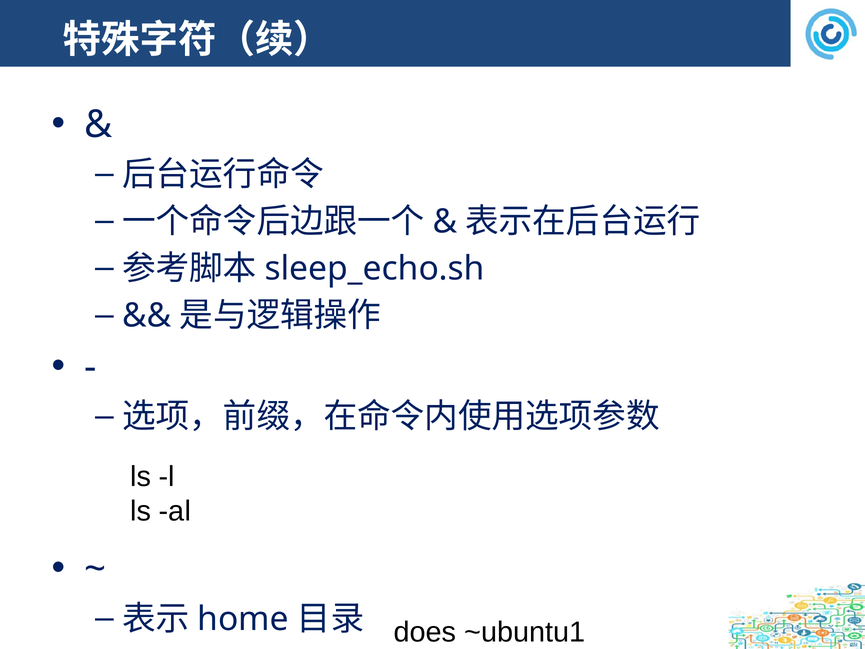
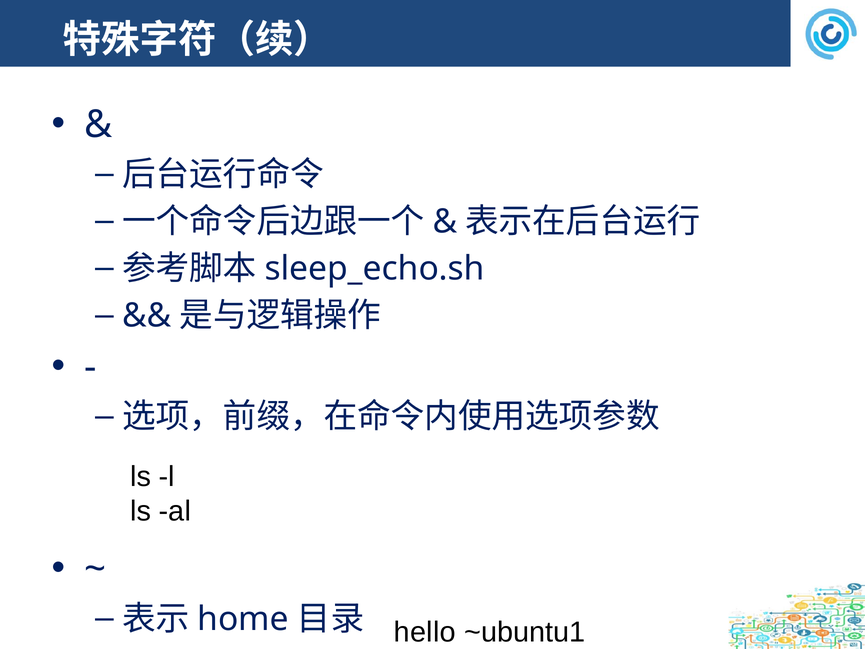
does: does -> hello
